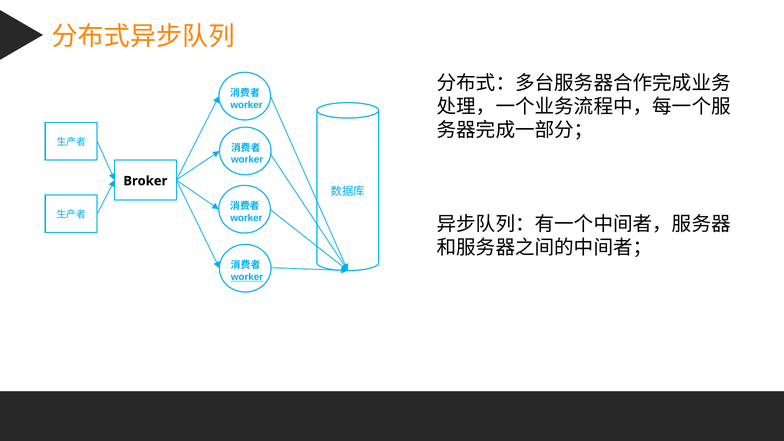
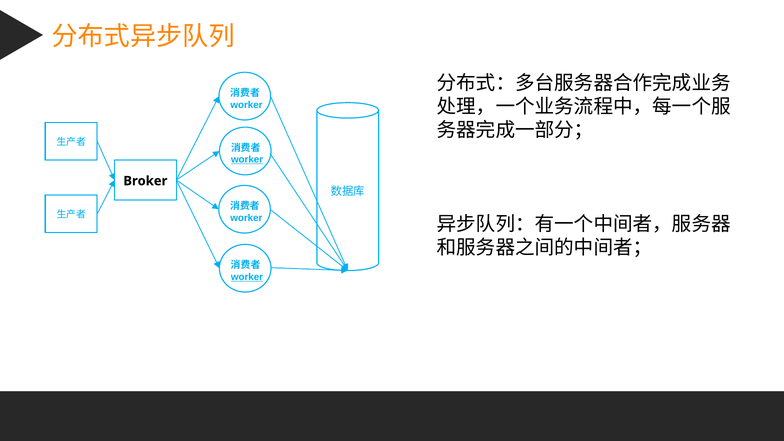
worker at (247, 160) underline: none -> present
